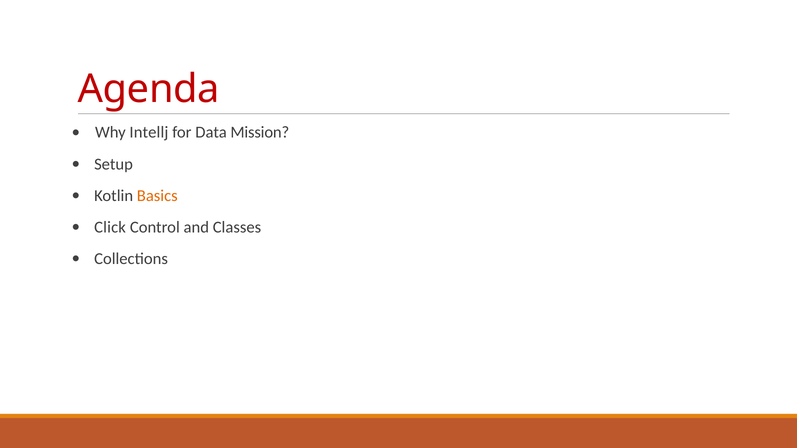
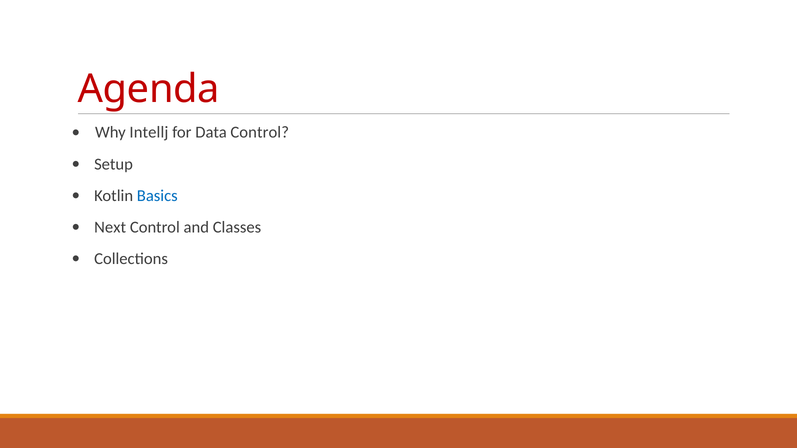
Data Mission: Mission -> Control
Basics colour: orange -> blue
Click: Click -> Next
